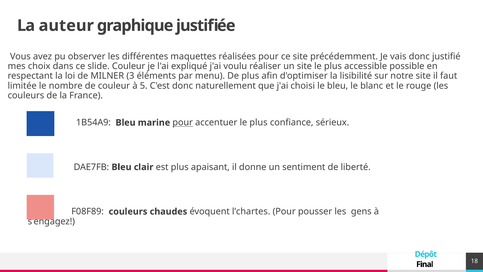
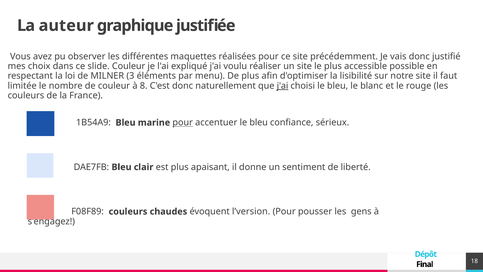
5: 5 -> 8
j'ai at (283, 86) underline: none -> present
accentuer le plus: plus -> bleu
l’chartes: l’chartes -> l’version
